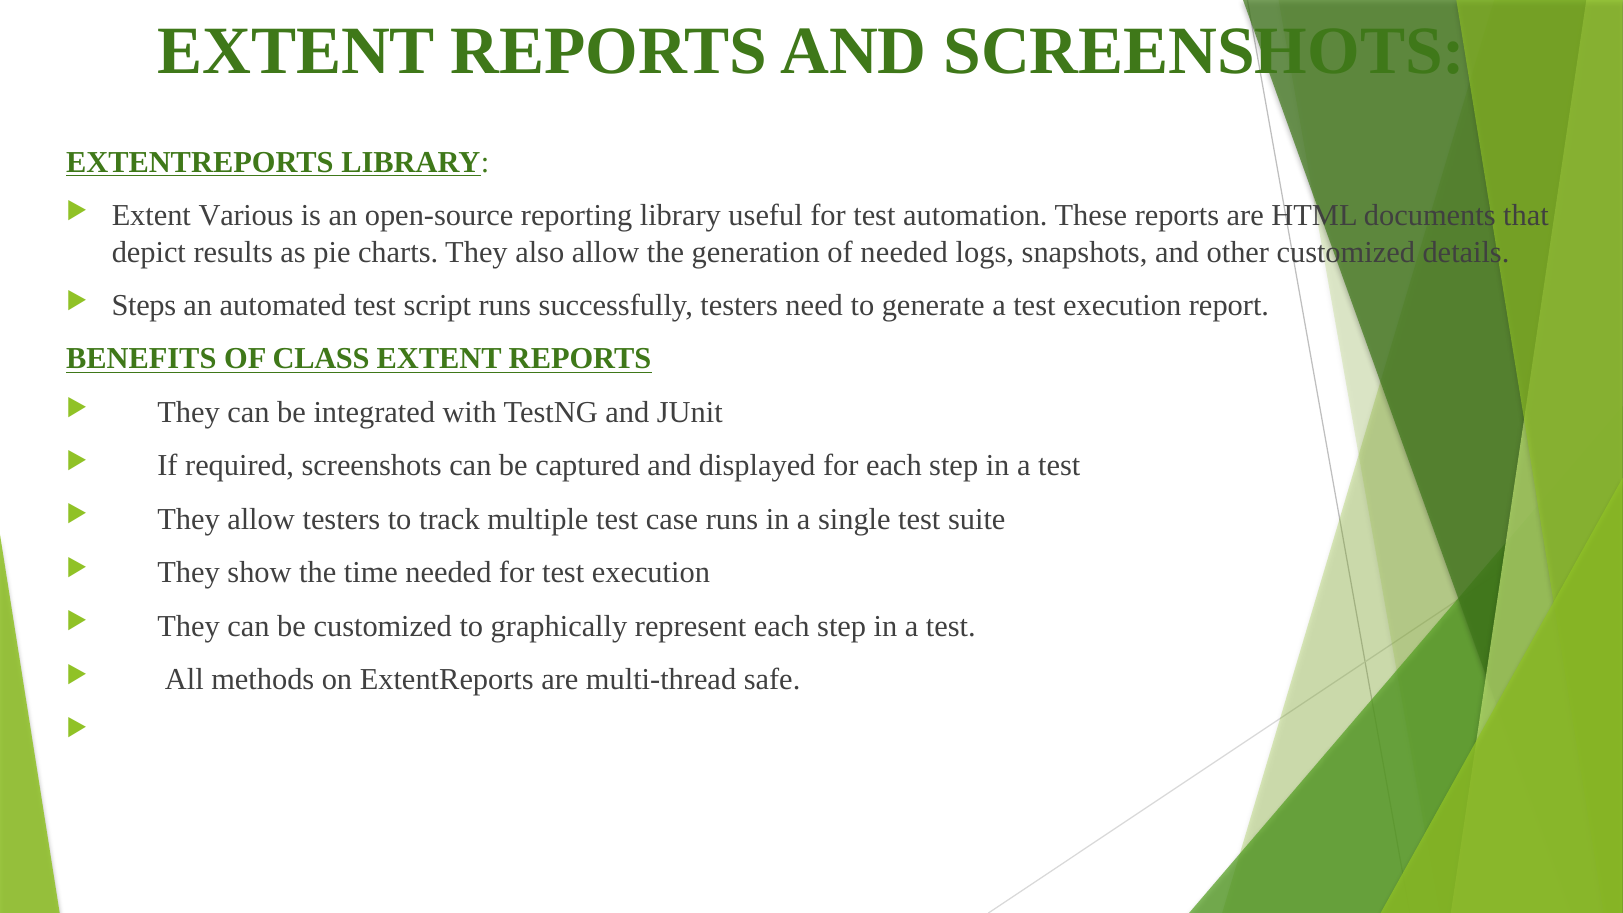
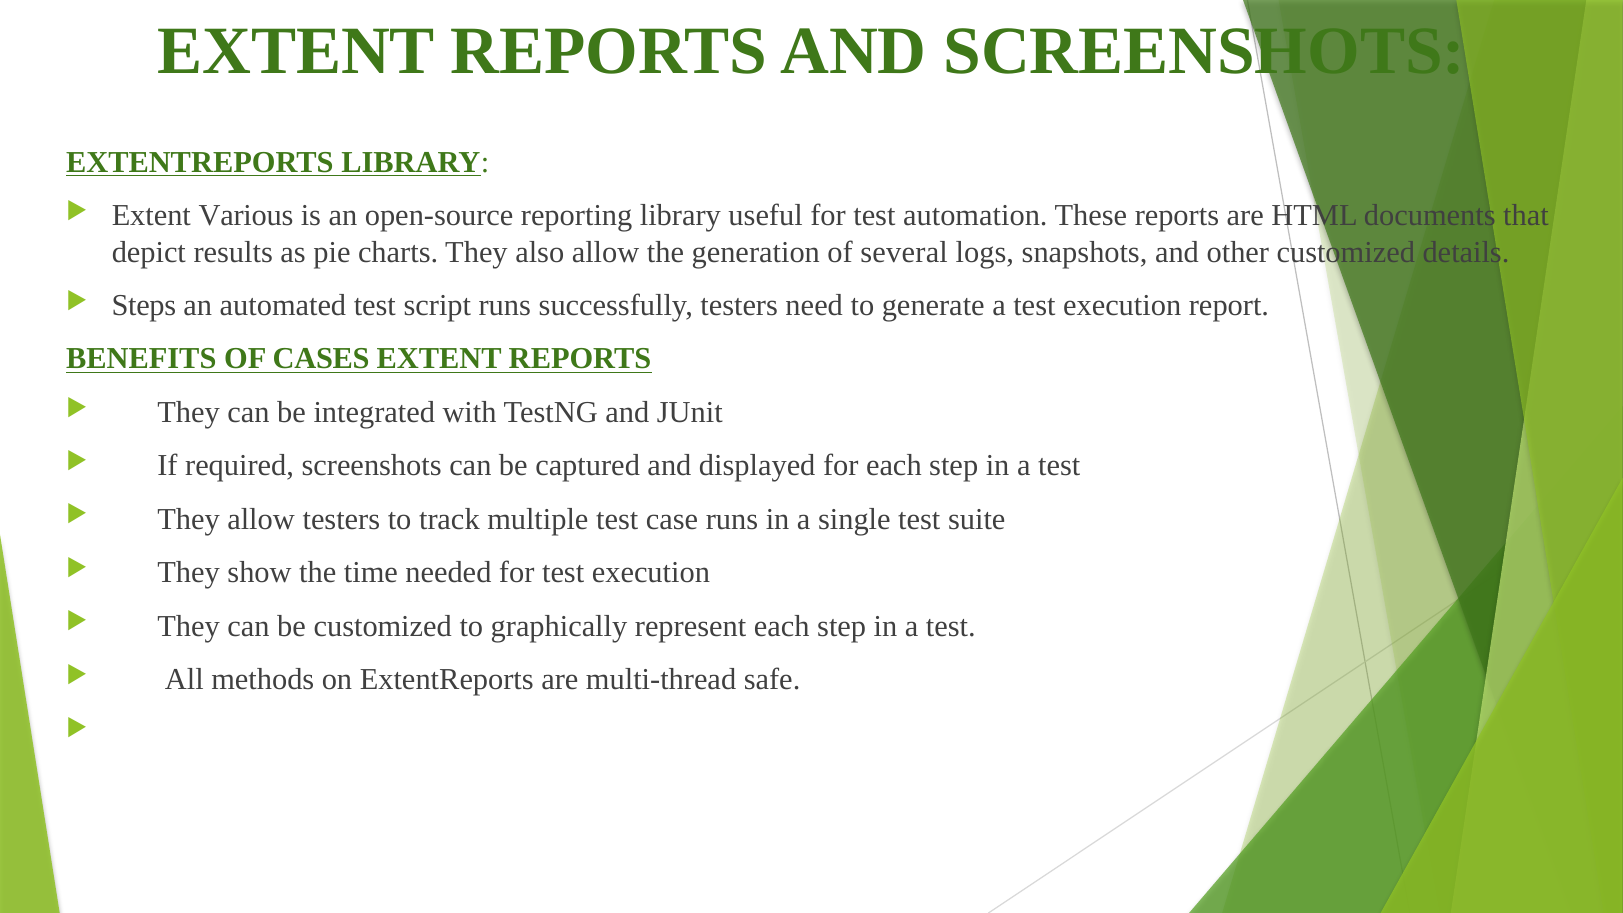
of needed: needed -> several
CLASS: CLASS -> CASES
